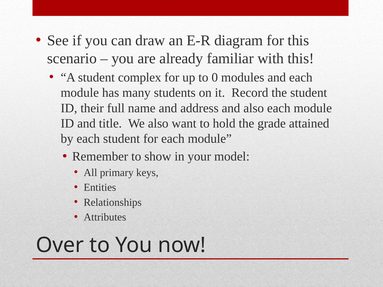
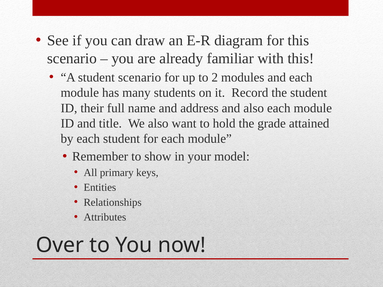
student complex: complex -> scenario
0: 0 -> 2
